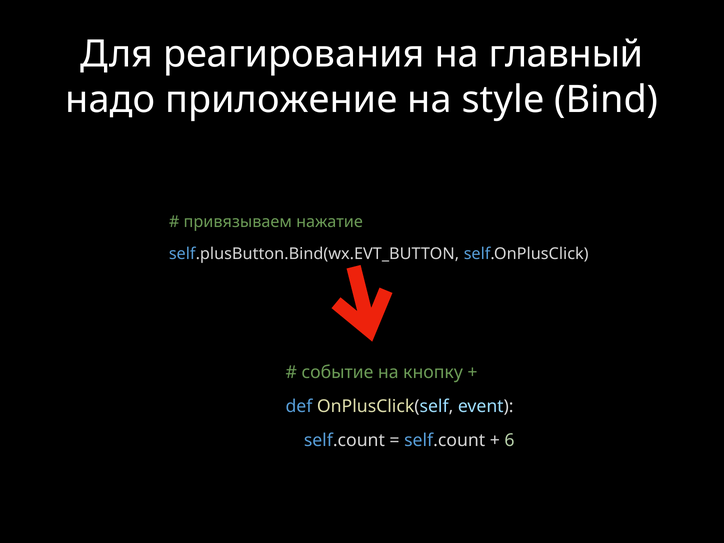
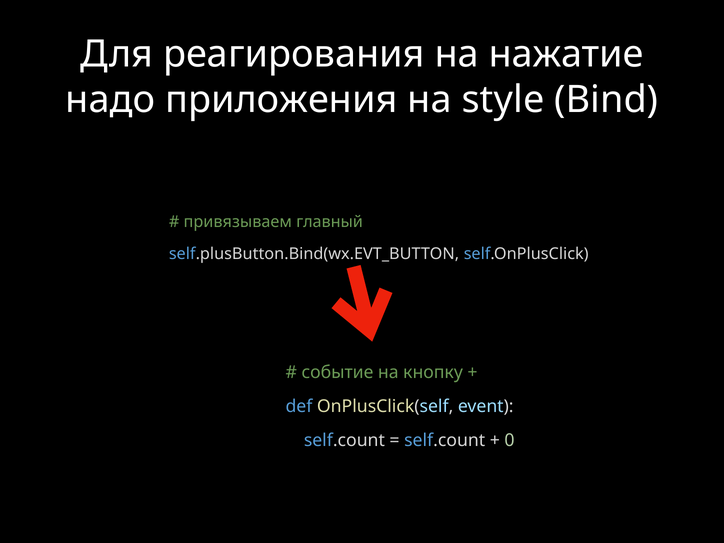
главный: главный -> нажатие
приложение: приложение -> приложения
нажатие: нажатие -> главный
6: 6 -> 0
